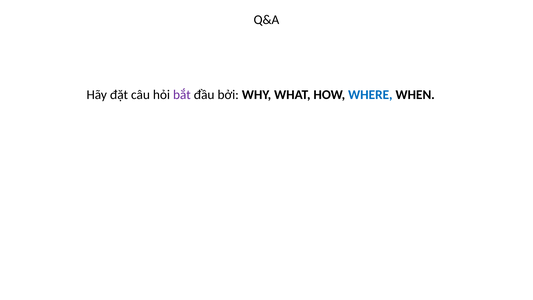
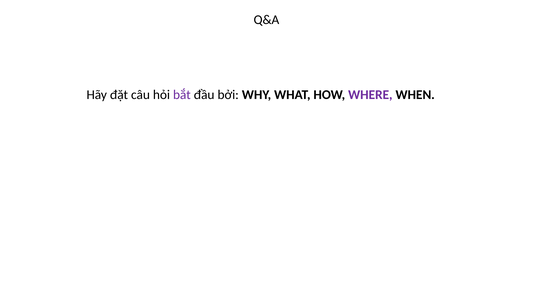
WHERE colour: blue -> purple
